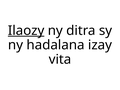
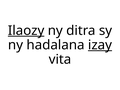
izay underline: none -> present
